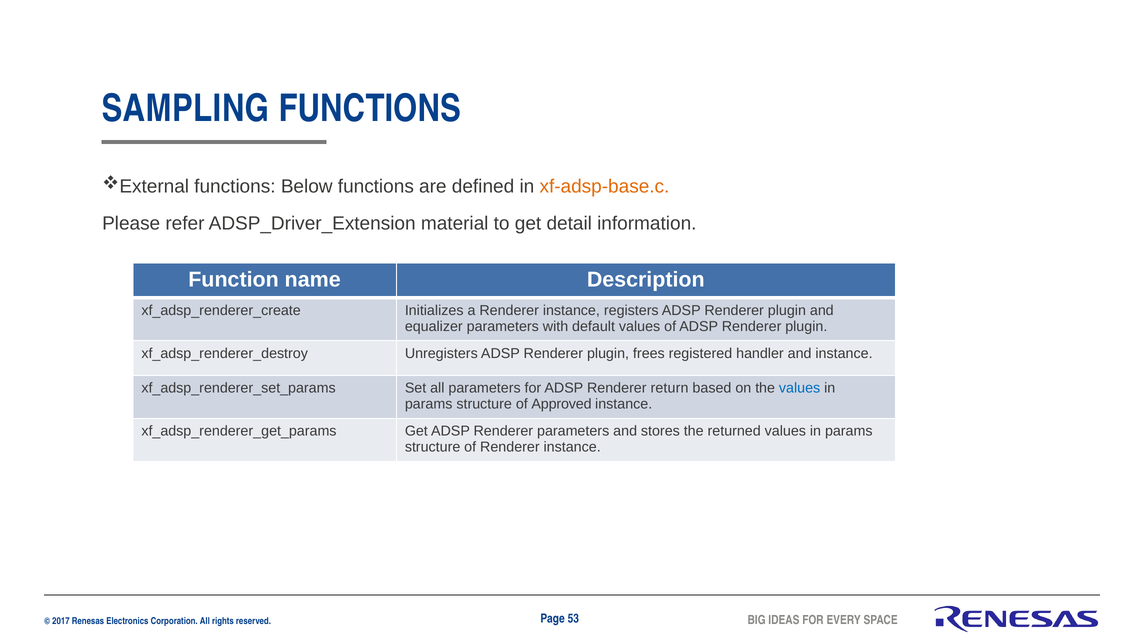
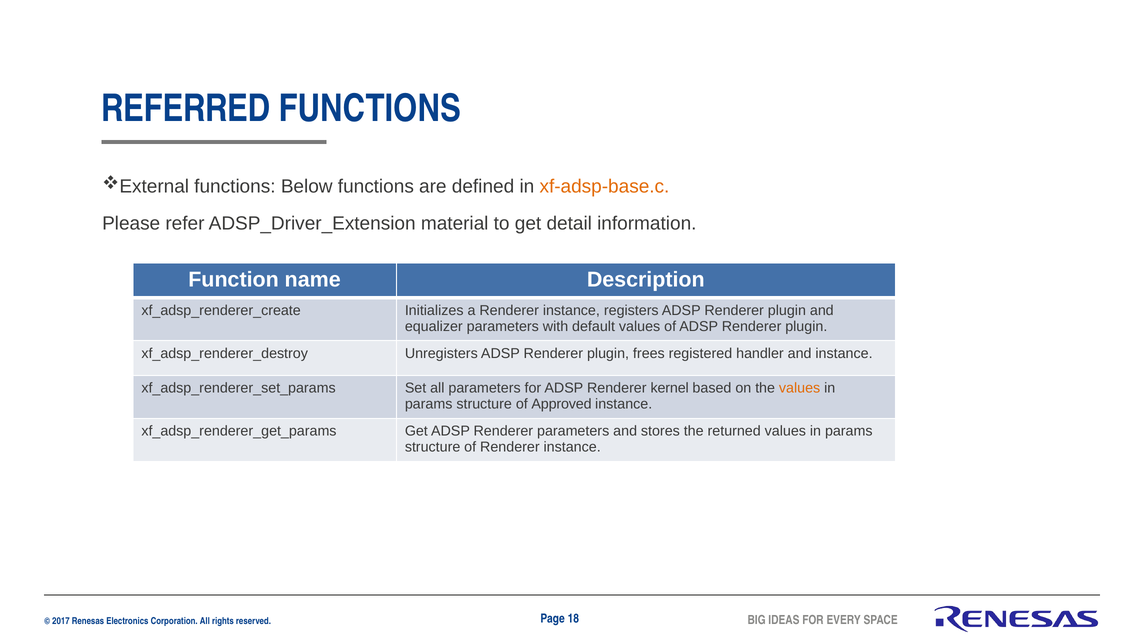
SAMPLING: SAMPLING -> REFERRED
return: return -> kernel
values at (800, 388) colour: blue -> orange
53: 53 -> 18
